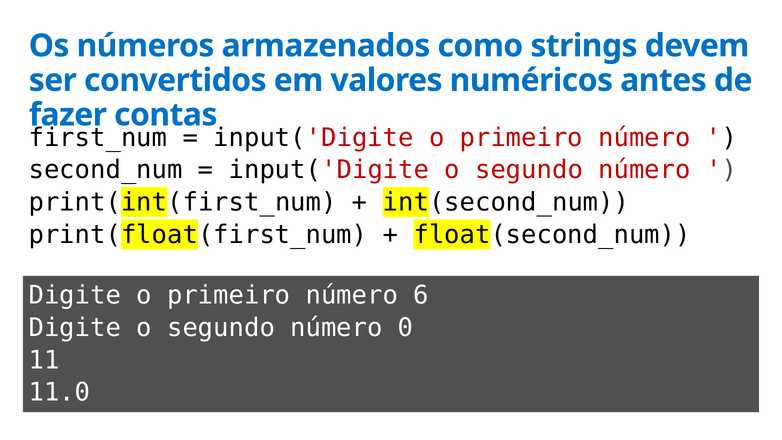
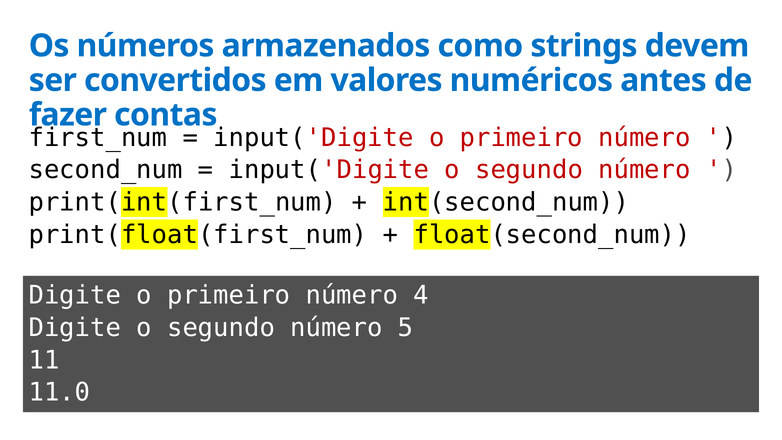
6: 6 -> 4
0: 0 -> 5
